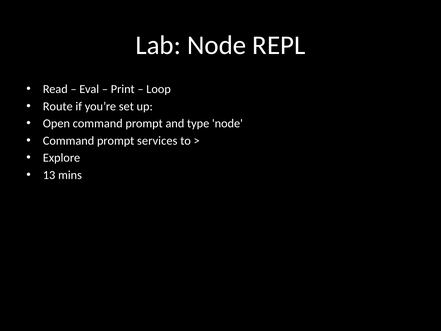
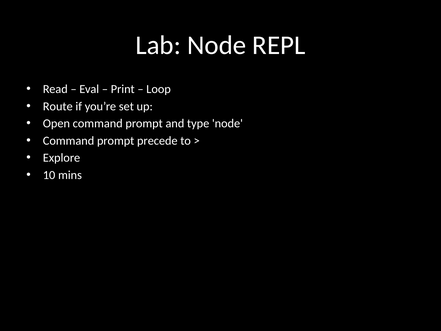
services: services -> precede
13: 13 -> 10
